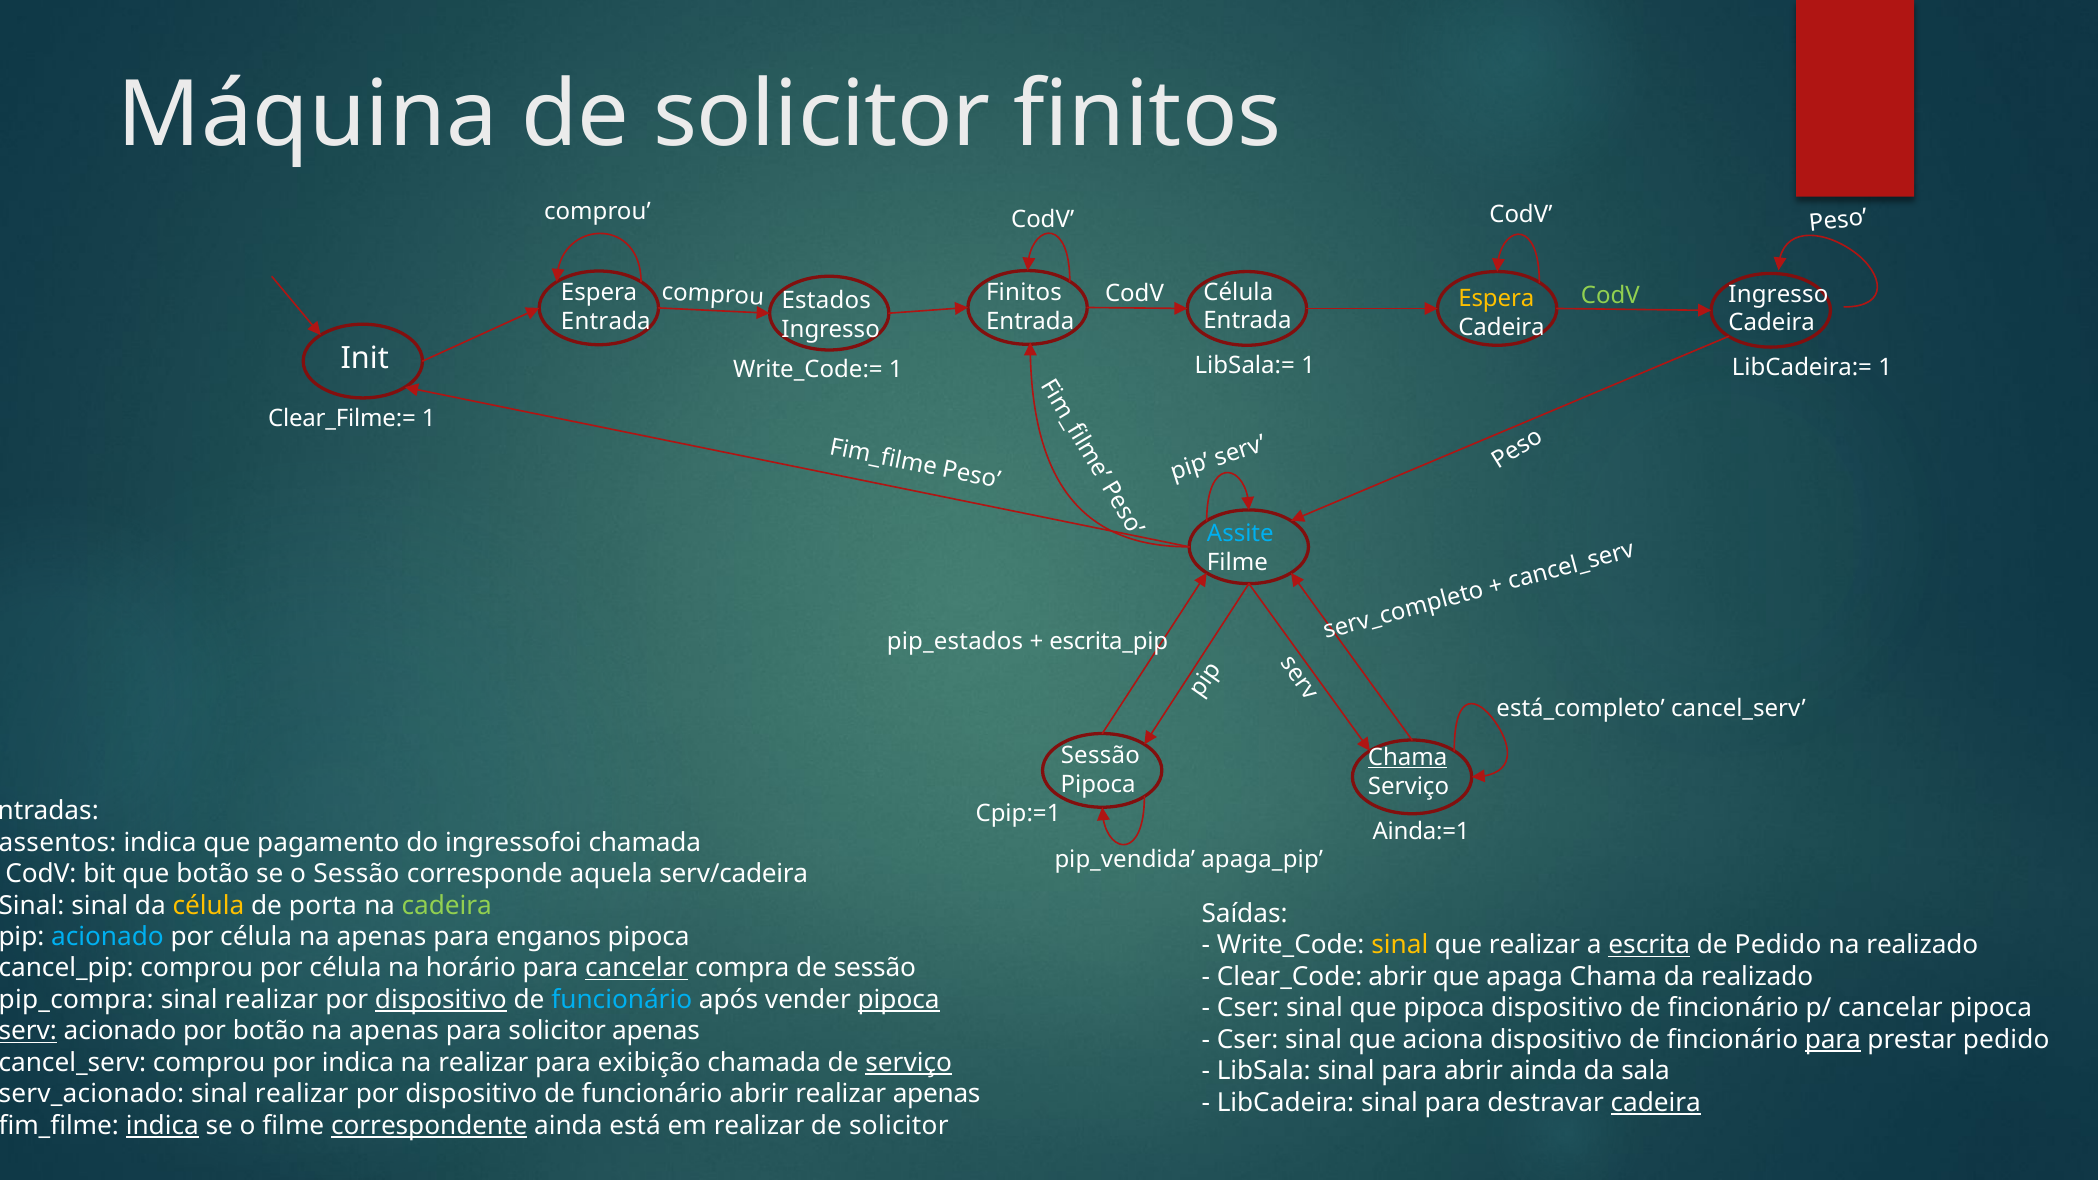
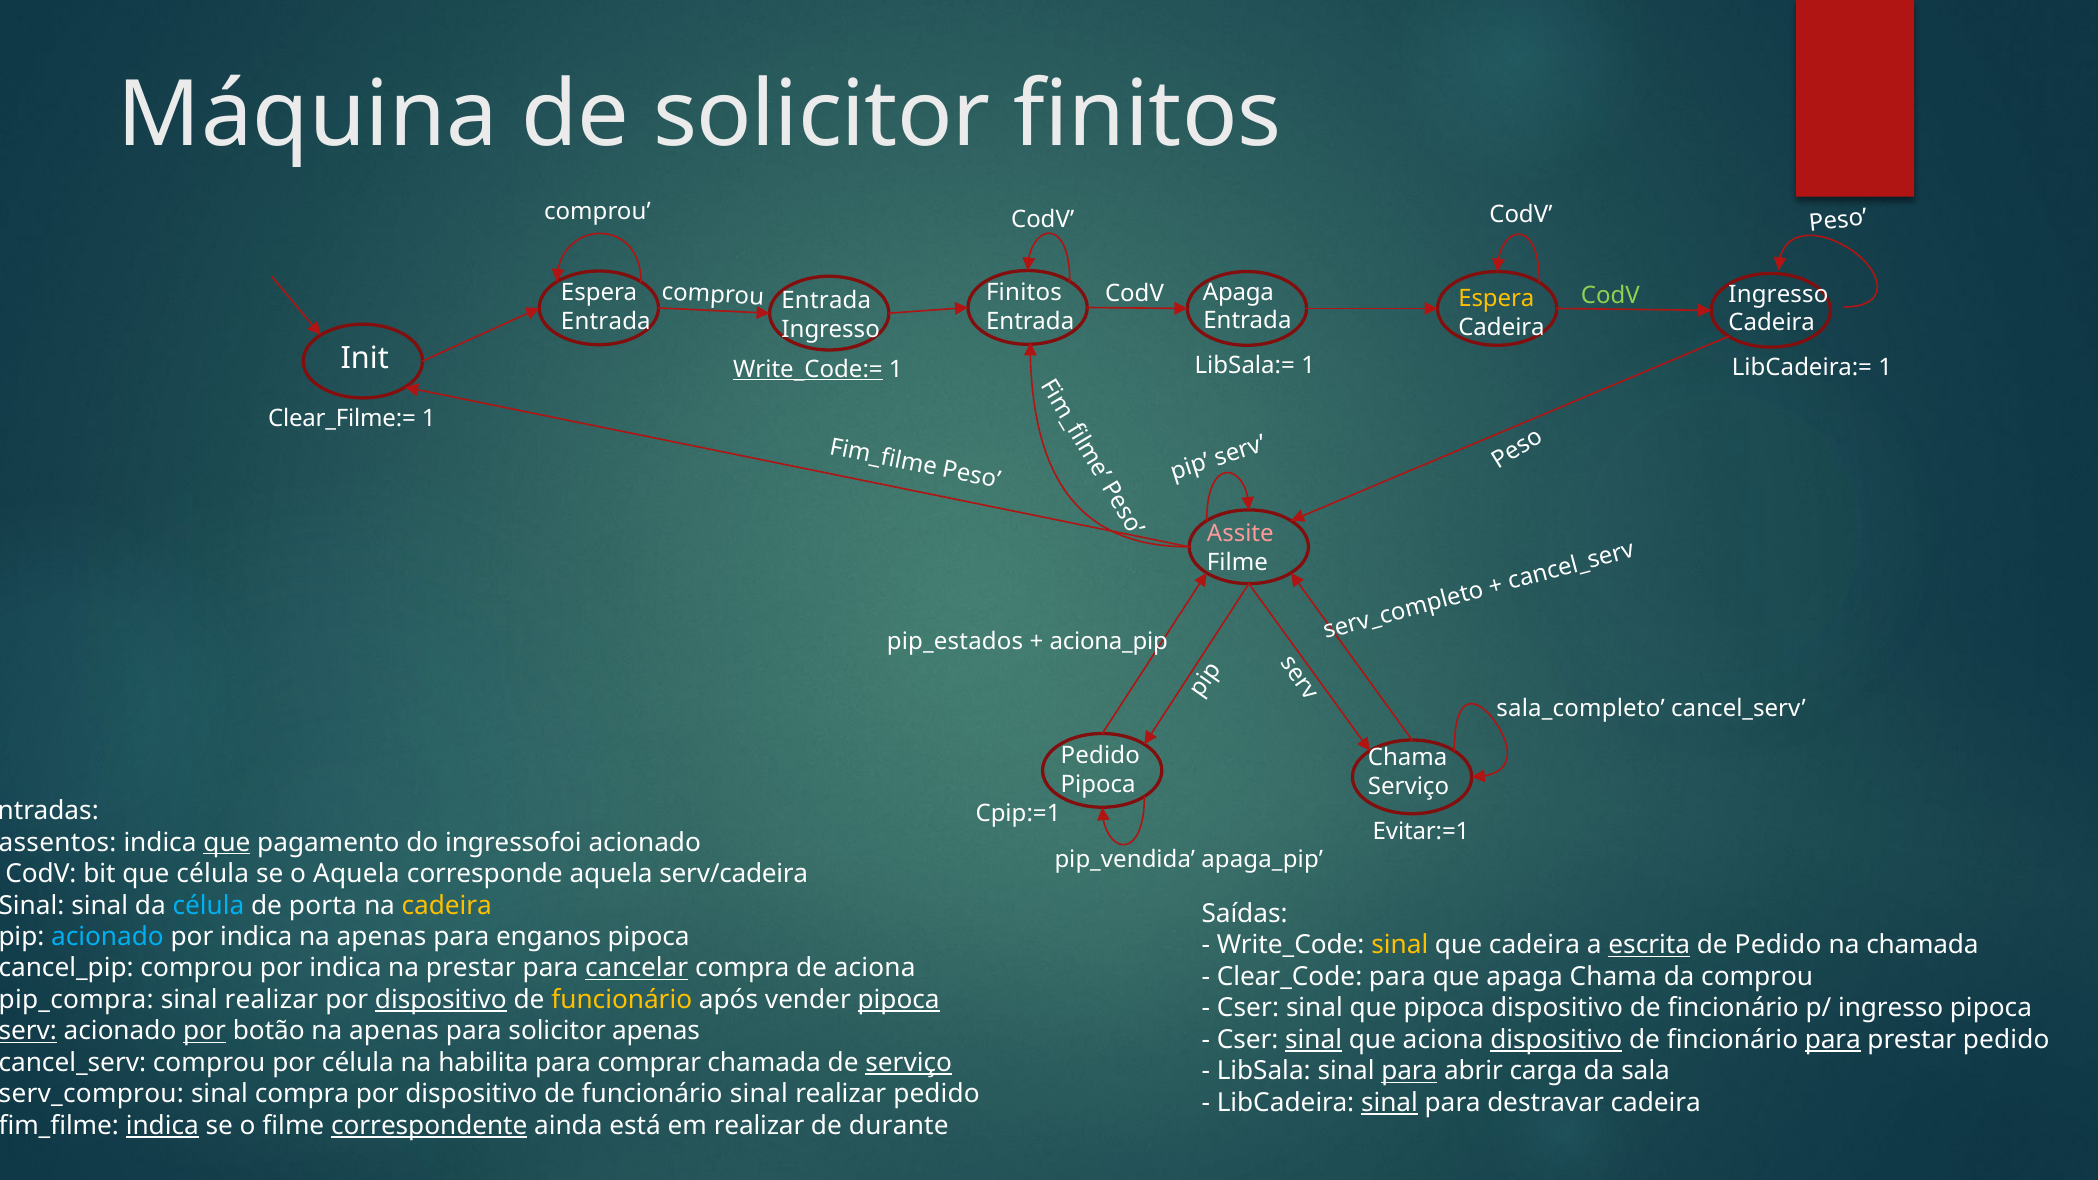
Célula at (1238, 292): Célula -> Apaga
Estados at (826, 301): Estados -> Entrada
Write_Code:= underline: none -> present
Assite colour: light blue -> pink
escrita_pip: escrita_pip -> aciona_pip
está_completo: está_completo -> sala_completo
Sessão at (1100, 756): Sessão -> Pedido
Chama at (1408, 757) underline: present -> none
Ainda:=1: Ainda:=1 -> Evitar:=1
que at (227, 843) underline: none -> present
ingressofoi chamada: chamada -> acionado
que botão: botão -> célula
o Sessão: Sessão -> Aquela
célula at (209, 905) colour: yellow -> light blue
cadeira at (447, 905) colour: light green -> yellow
célula at (256, 937): célula -> indica
que realizar: realizar -> cadeira
na realizado: realizado -> chamada
célula at (345, 968): célula -> indica
na horário: horário -> prestar
de sessão: sessão -> aciona
Clear_Code abrir: abrir -> para
da realizado: realizado -> comprou
funcionário at (622, 1000) colour: light blue -> yellow
p/ cancelar: cancelar -> ingresso
por at (205, 1031) underline: none -> present
sinal at (1314, 1040) underline: none -> present
dispositivo at (1556, 1040) underline: none -> present
por indica: indica -> célula
na realizar: realizar -> habilita
exibição: exibição -> comprar
para at (1409, 1071) underline: none -> present
abrir ainda: ainda -> carga
serv_acionado: serv_acionado -> serv_comprou
realizar at (302, 1094): realizar -> compra
funcionário abrir: abrir -> sinal
realizar apenas: apenas -> pedido
sinal at (1389, 1103) underline: none -> present
cadeira at (1656, 1103) underline: present -> none
solicitor at (899, 1126): solicitor -> durante
